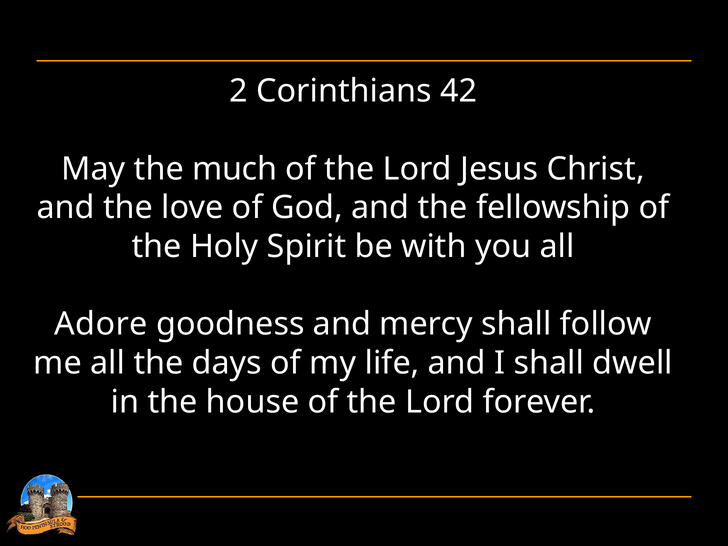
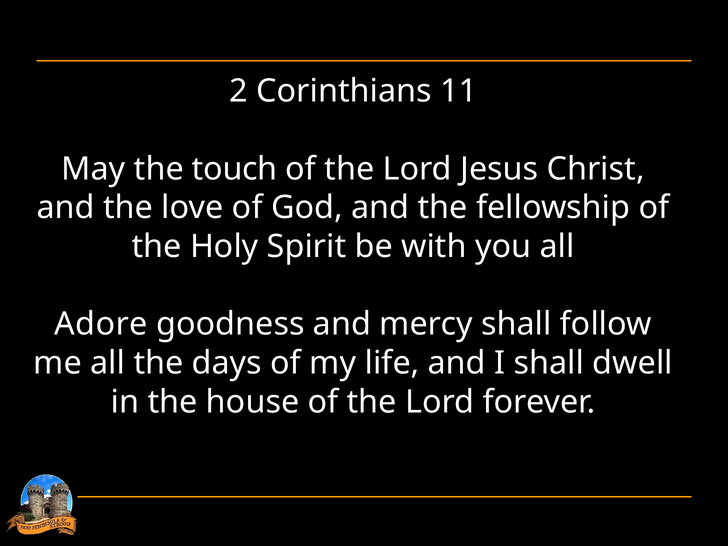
42: 42 -> 11
much: much -> touch
